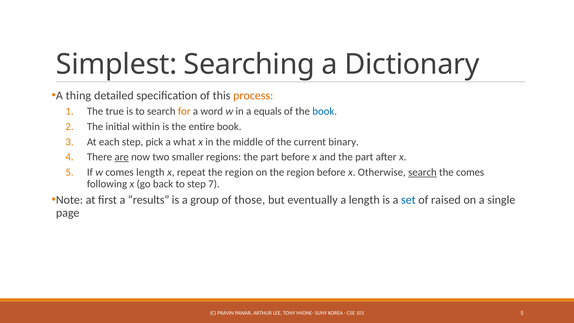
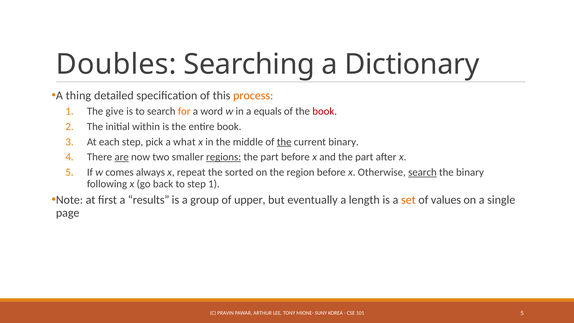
Simplest: Simplest -> Doubles
true: true -> give
book at (325, 111) colour: blue -> red
the at (284, 142) underline: none -> present
regions underline: none -> present
comes length: length -> always
repeat the region: region -> sorted
the comes: comes -> binary
step 7: 7 -> 1
those: those -> upper
set colour: blue -> orange
raised: raised -> values
